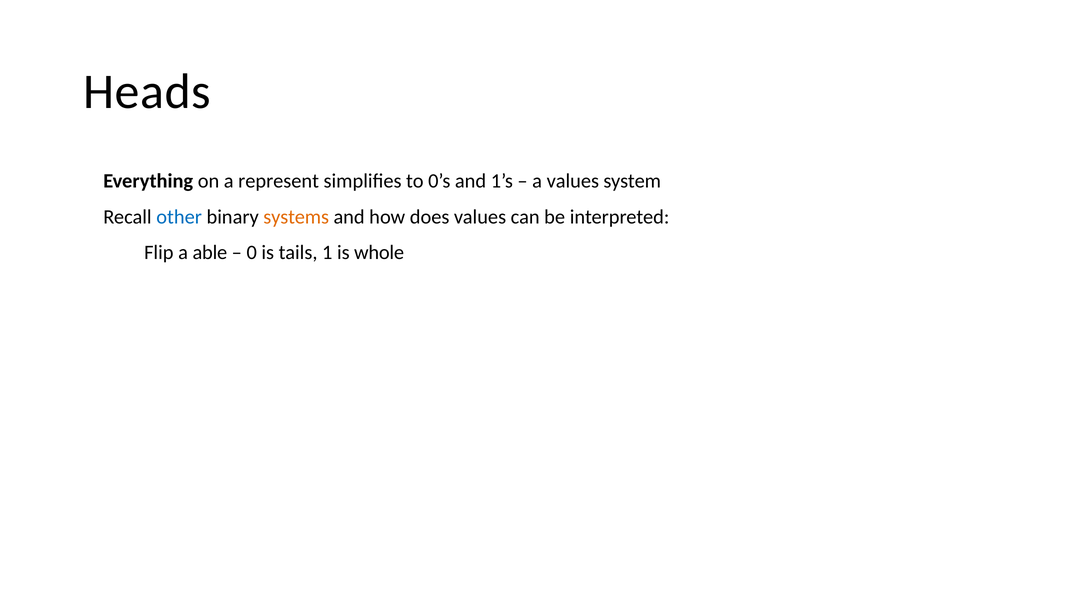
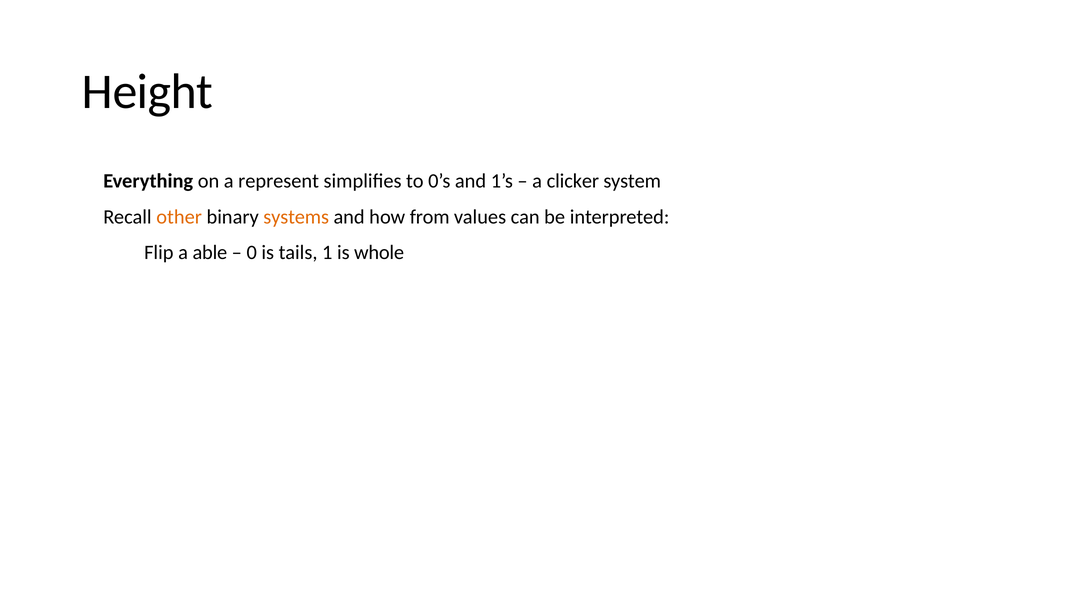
Heads: Heads -> Height
a values: values -> clicker
other colour: blue -> orange
does: does -> from
